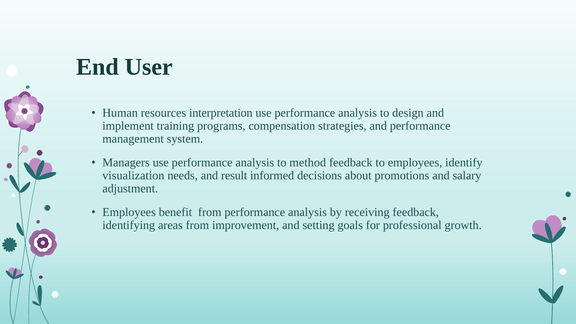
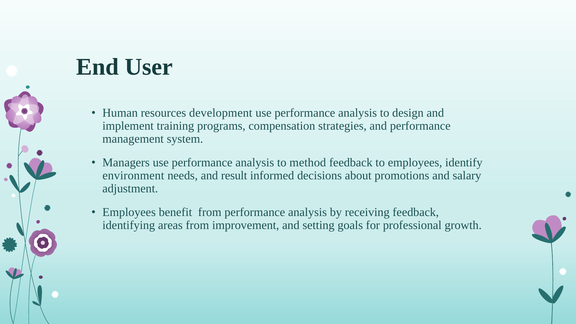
interpretation: interpretation -> development
visualization: visualization -> environment
